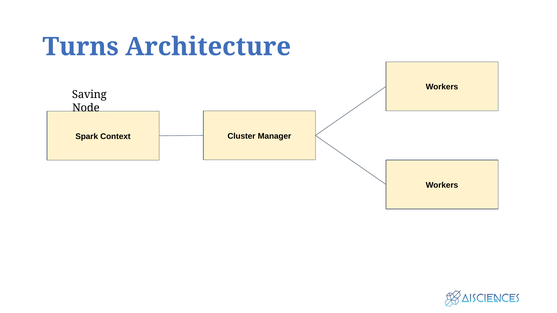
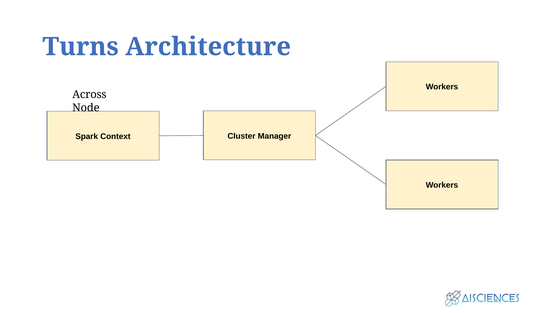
Saving: Saving -> Across
